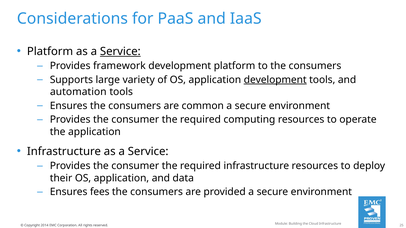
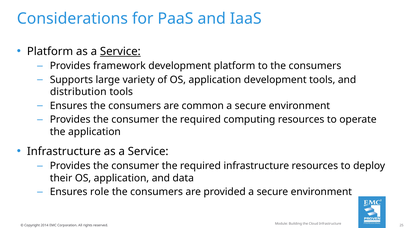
development at (275, 80) underline: present -> none
automation: automation -> distribution
fees: fees -> role
